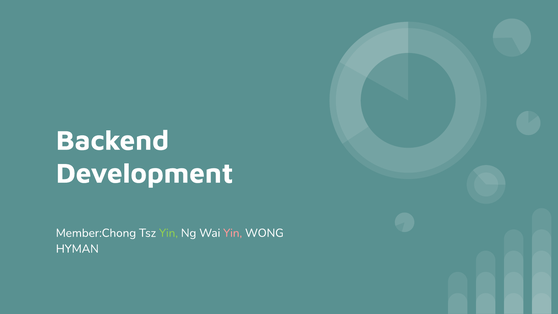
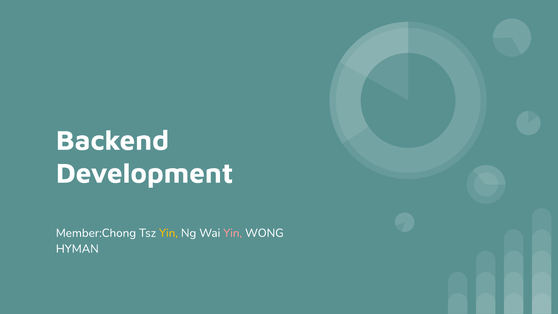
Yin at (169, 233) colour: light green -> yellow
